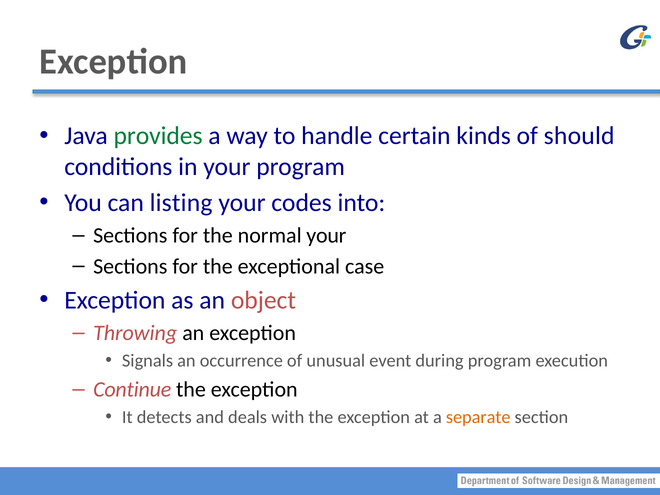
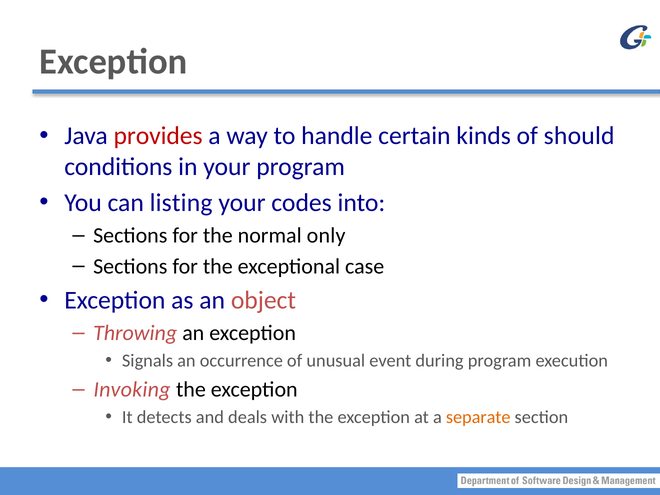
provides colour: green -> red
normal your: your -> only
Continue: Continue -> Invoking
